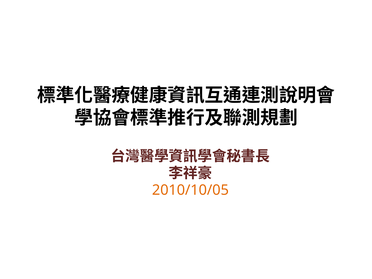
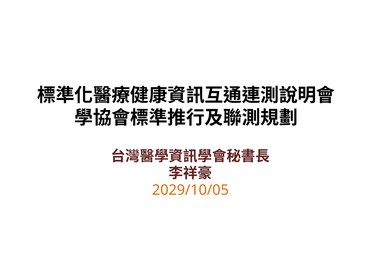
2010/10/05: 2010/10/05 -> 2029/10/05
